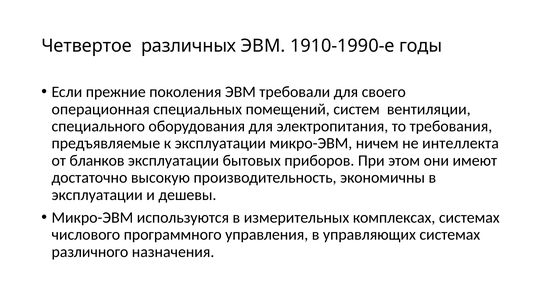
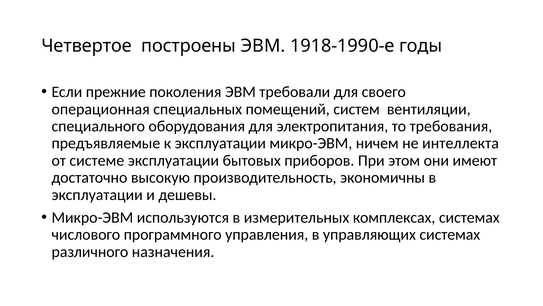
различных: различных -> построены
1910-1990-е: 1910-1990-е -> 1918-1990-е
бланков: бланков -> системе
